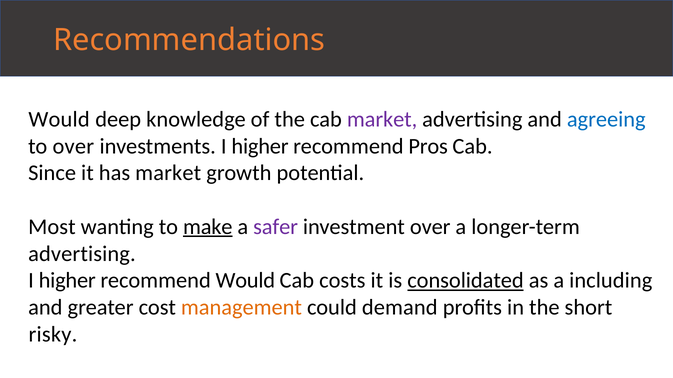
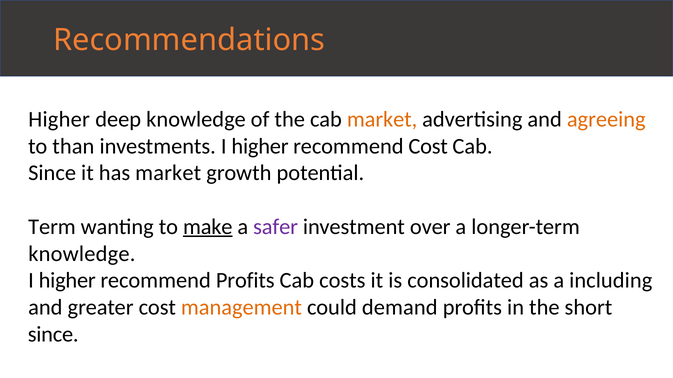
Would at (59, 119): Would -> Higher
market at (382, 119) colour: purple -> orange
agreeing colour: blue -> orange
to over: over -> than
recommend Pros: Pros -> Cost
Most: Most -> Term
advertising at (82, 254): advertising -> knowledge
recommend Would: Would -> Profits
consolidated underline: present -> none
risky at (53, 335): risky -> since
